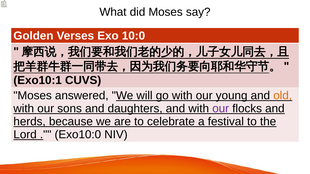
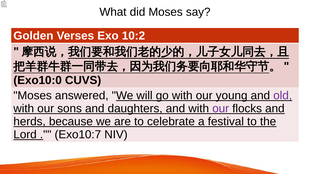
10:0: 10:0 -> 10:2
Exo10:1: Exo10:1 -> Exo10:0
old colour: orange -> purple
Exo10:0: Exo10:0 -> Exo10:7
